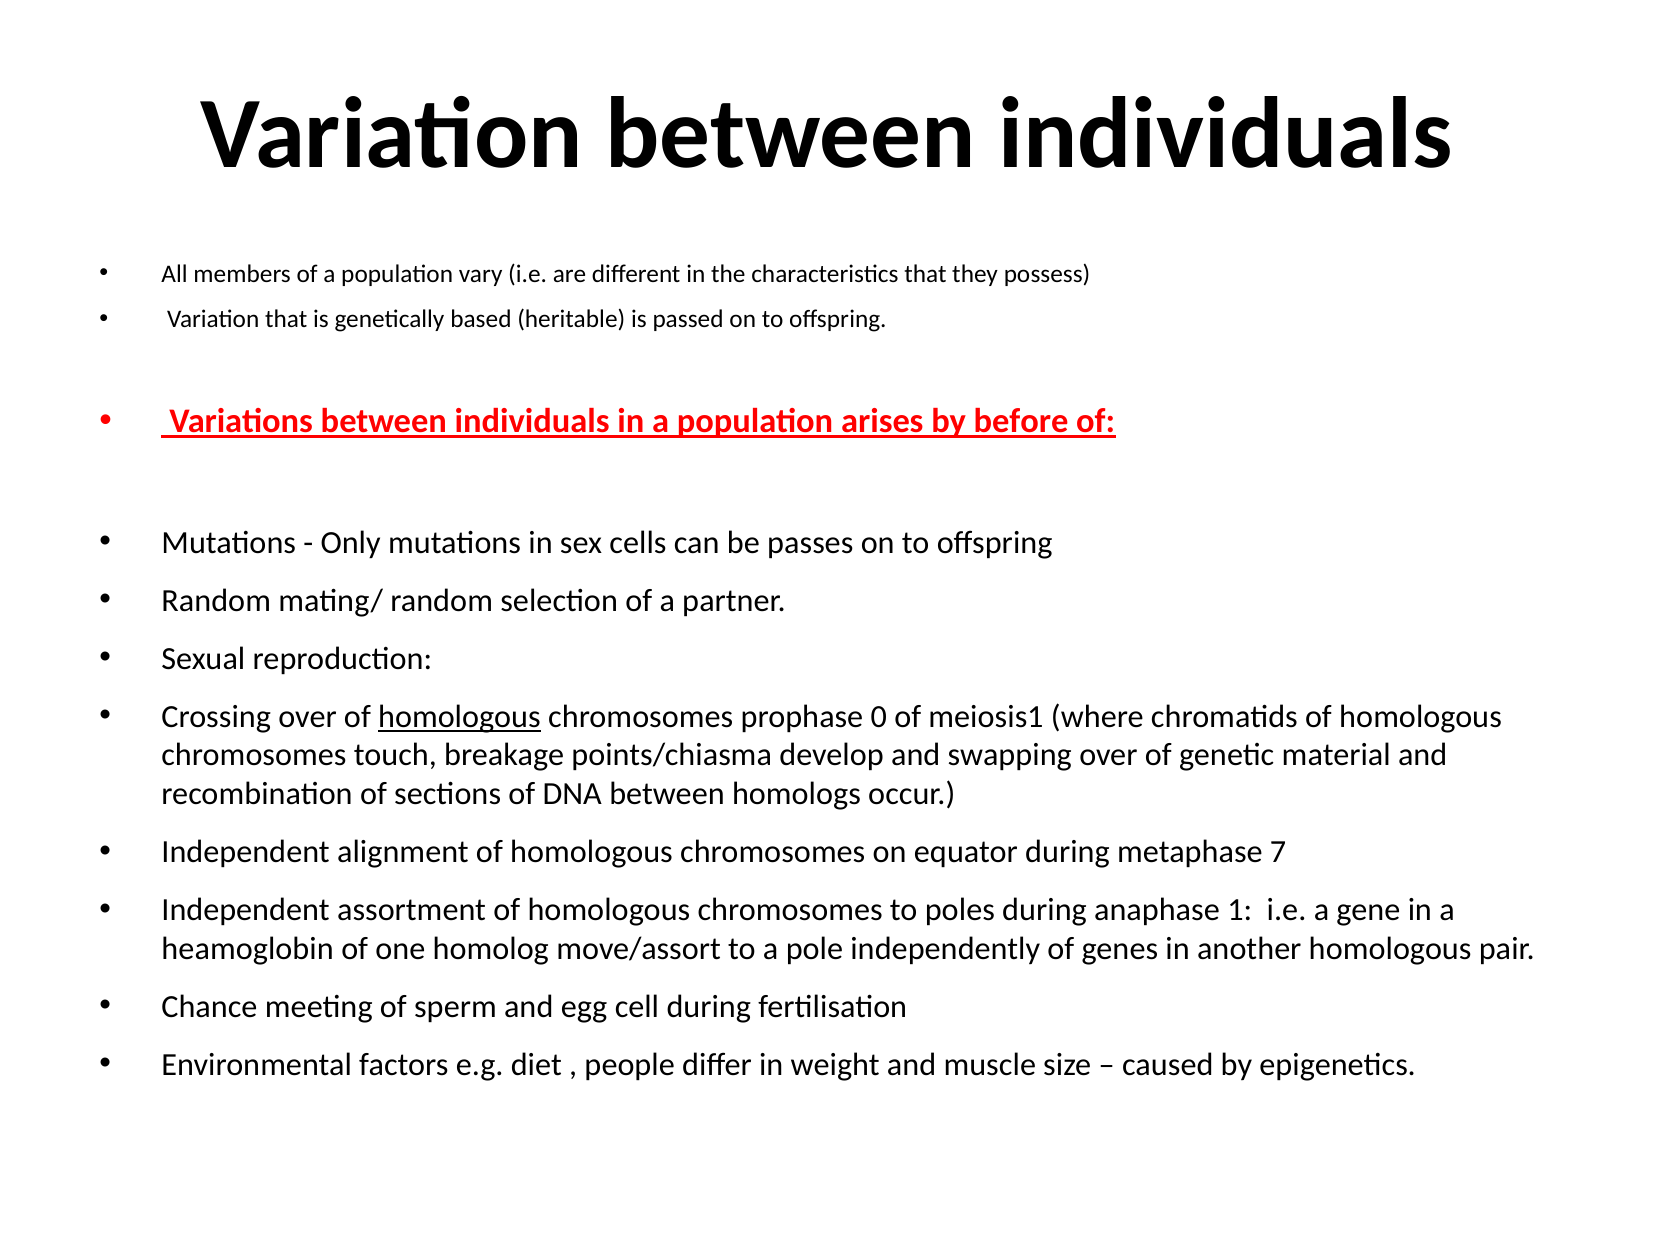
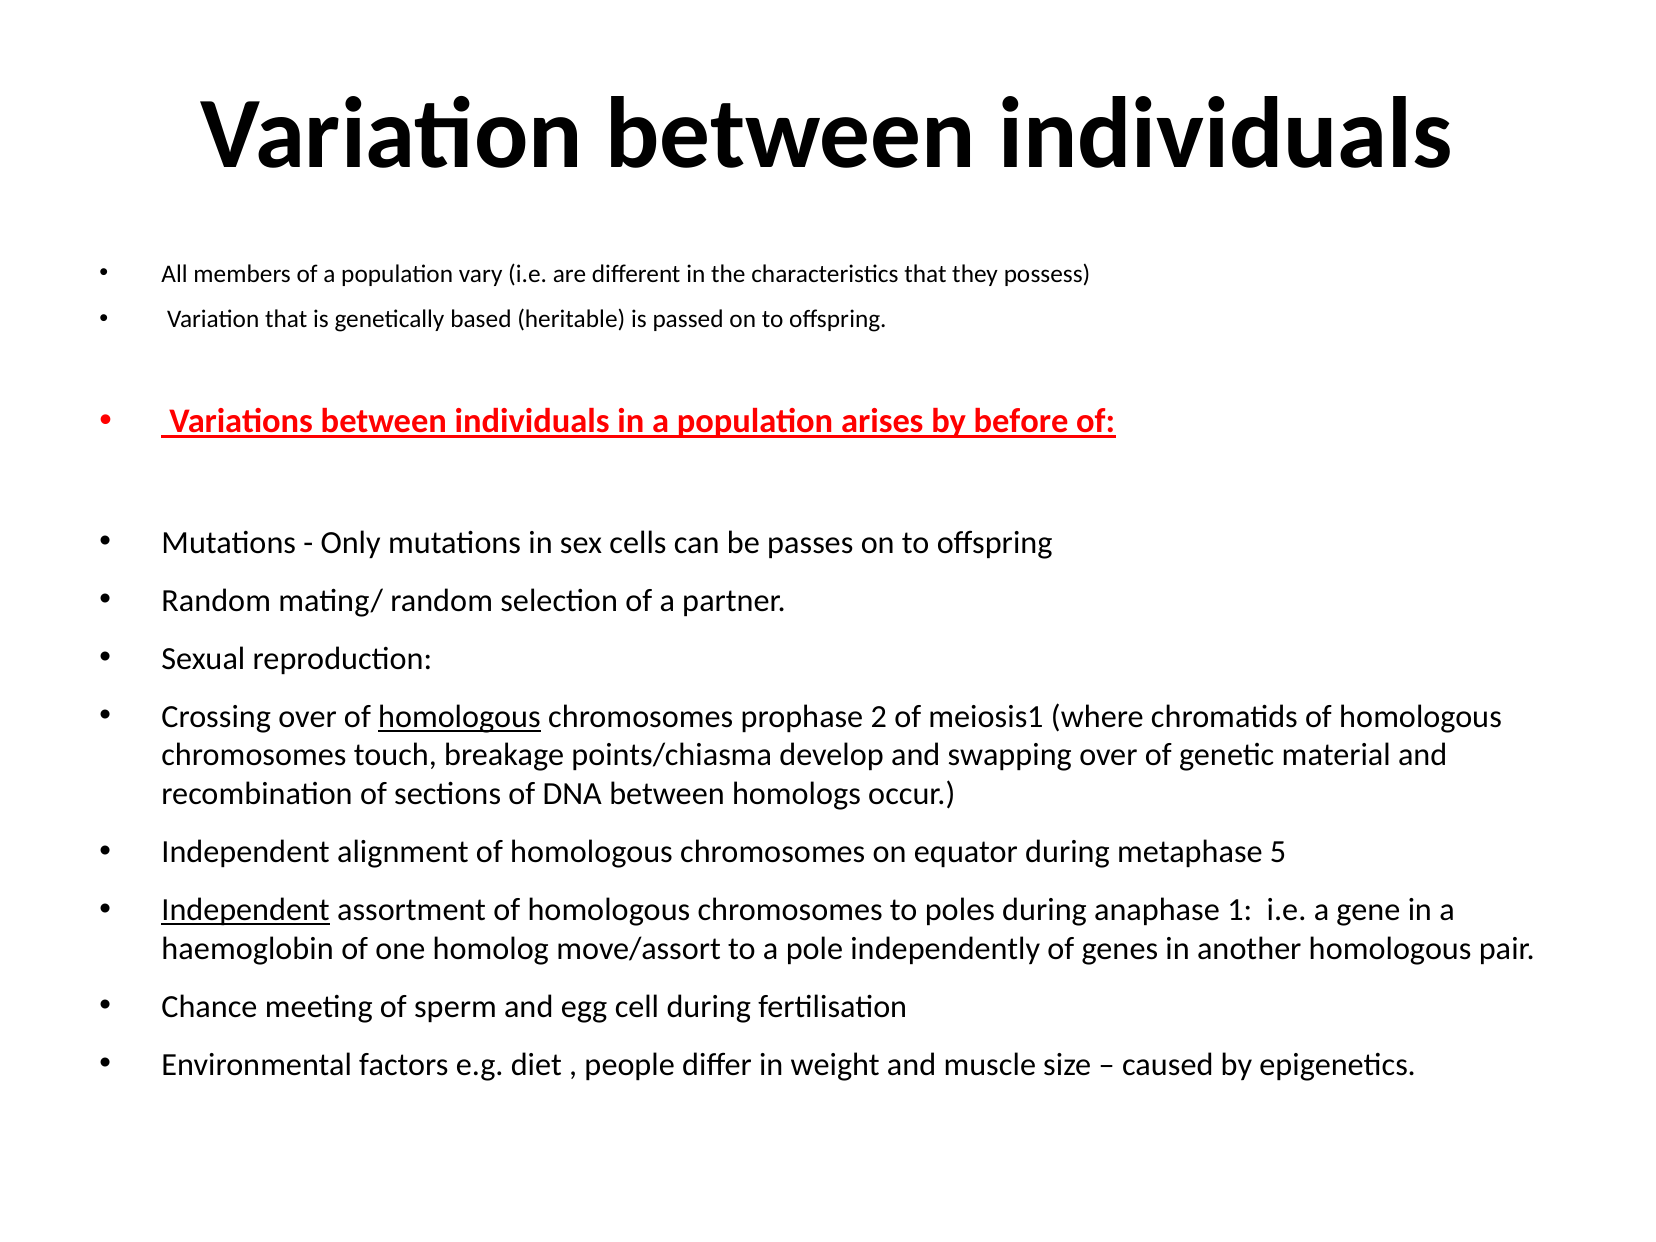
0: 0 -> 2
7: 7 -> 5
Independent at (246, 910) underline: none -> present
heamoglobin: heamoglobin -> haemoglobin
